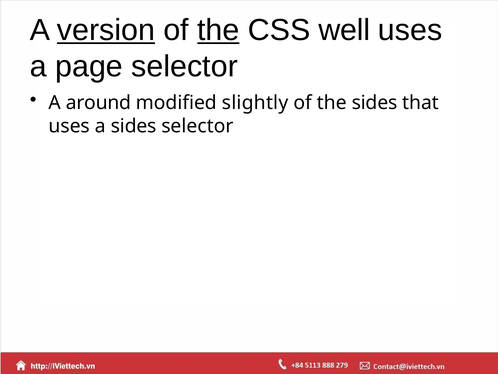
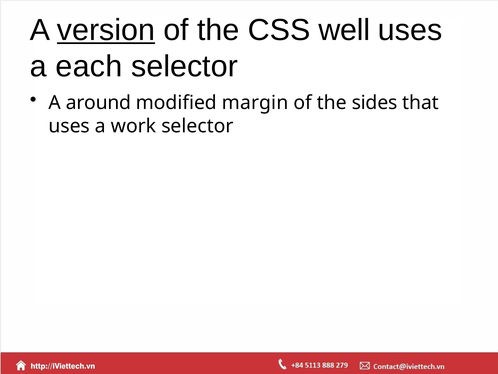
the at (218, 30) underline: present -> none
page: page -> each
slightly: slightly -> margin
a sides: sides -> work
